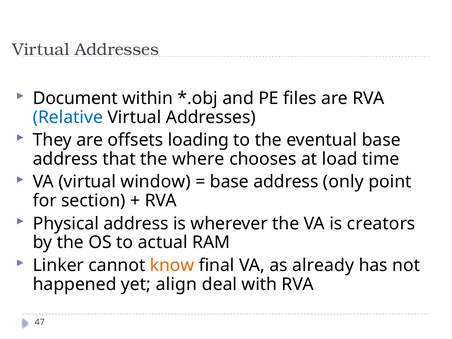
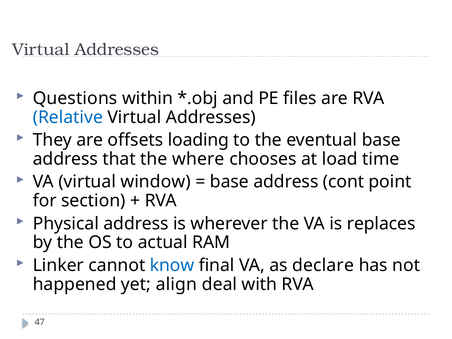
Document: Document -> Questions
only: only -> cont
creators: creators -> replaces
know colour: orange -> blue
already: already -> declare
